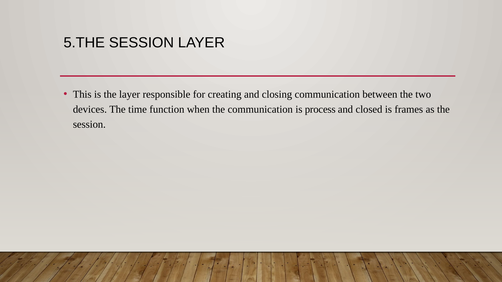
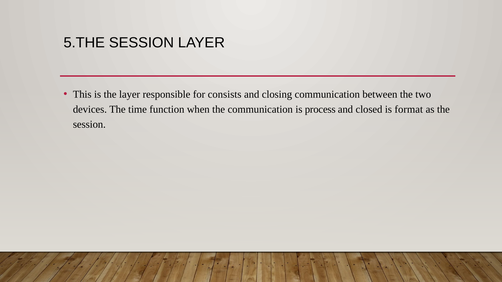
creating: creating -> consists
frames: frames -> format
